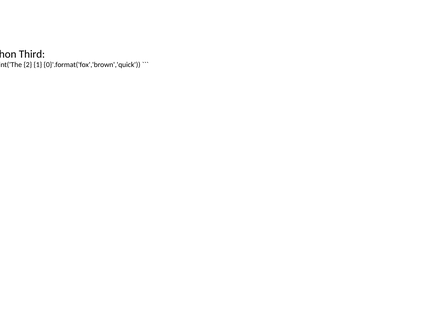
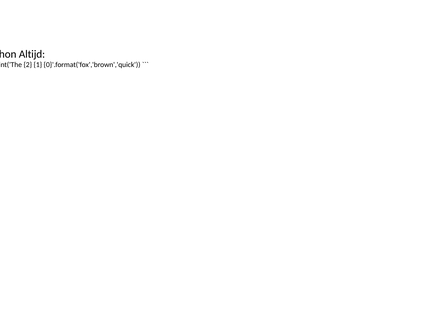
Third: Third -> Altijd
